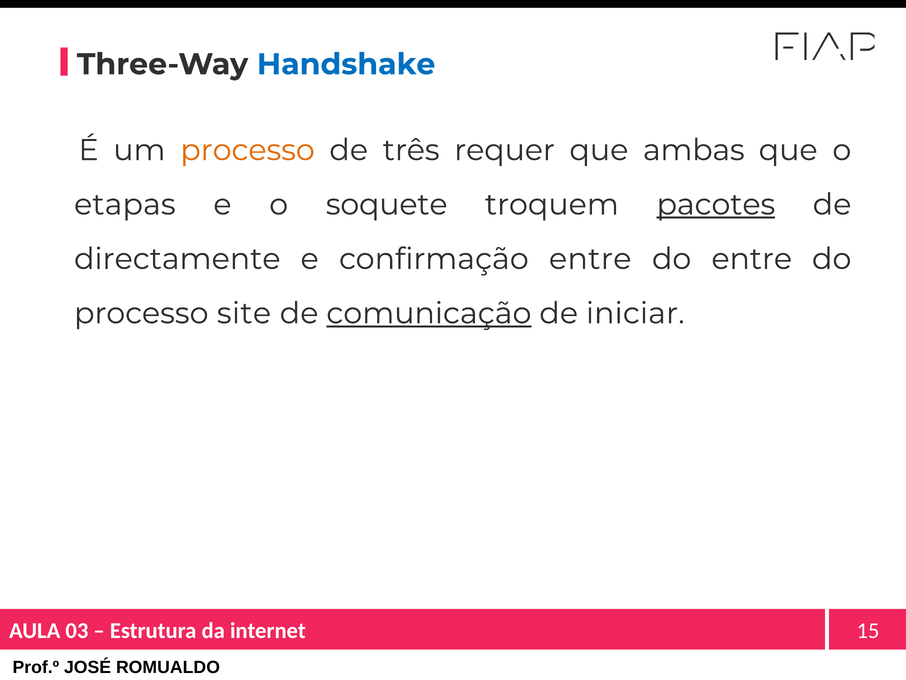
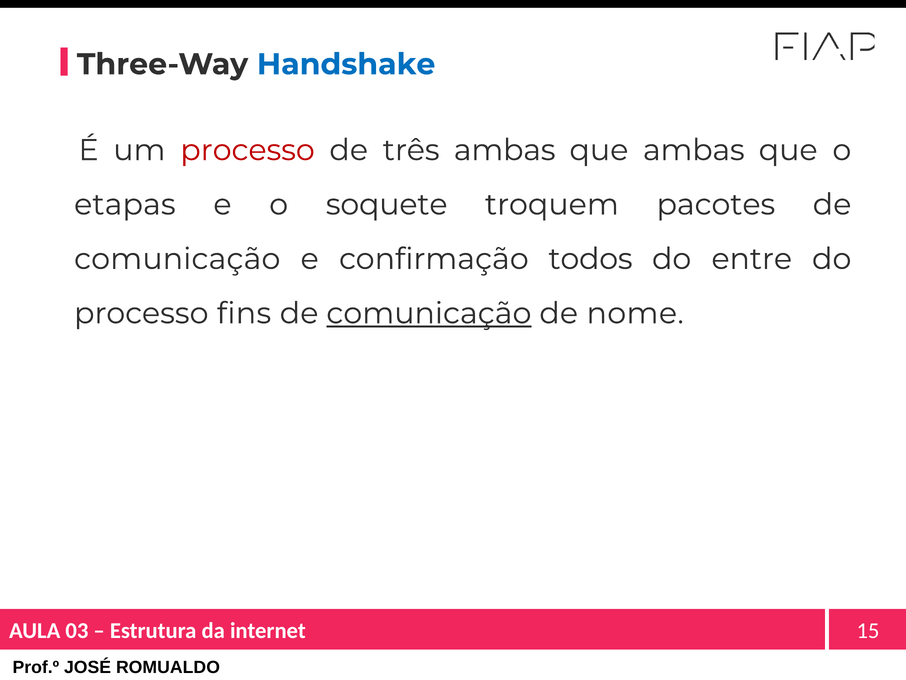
processo at (248, 150) colour: orange -> red
três requer: requer -> ambas
pacotes underline: present -> none
directamente at (177, 259): directamente -> comunicação
confirmação entre: entre -> todos
site: site -> fins
iniciar: iniciar -> nome
